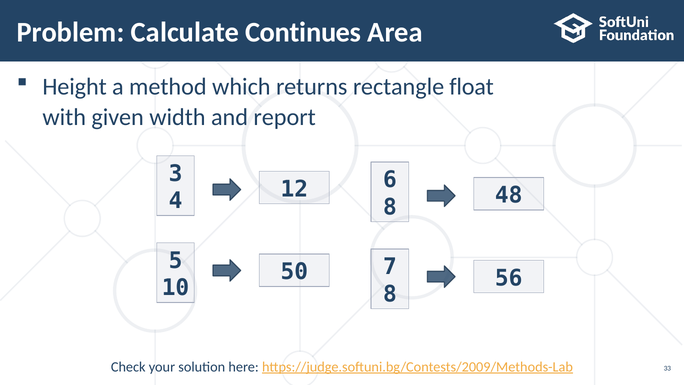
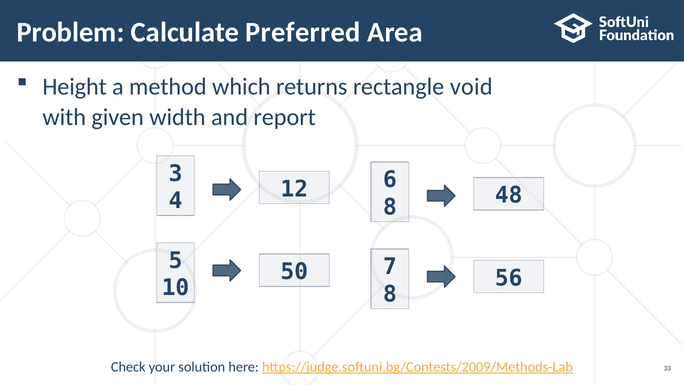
Continues: Continues -> Preferred
float: float -> void
